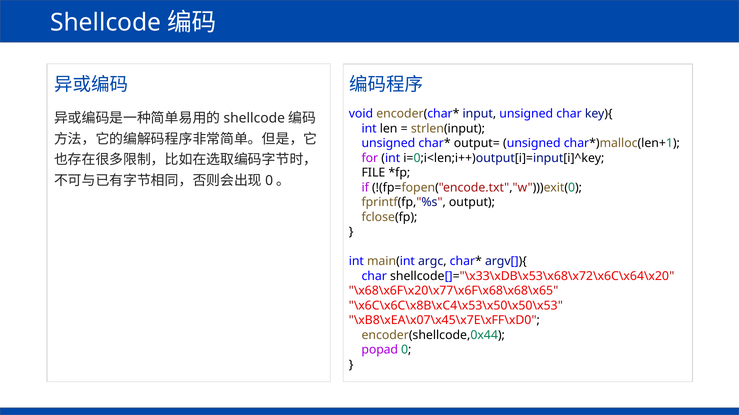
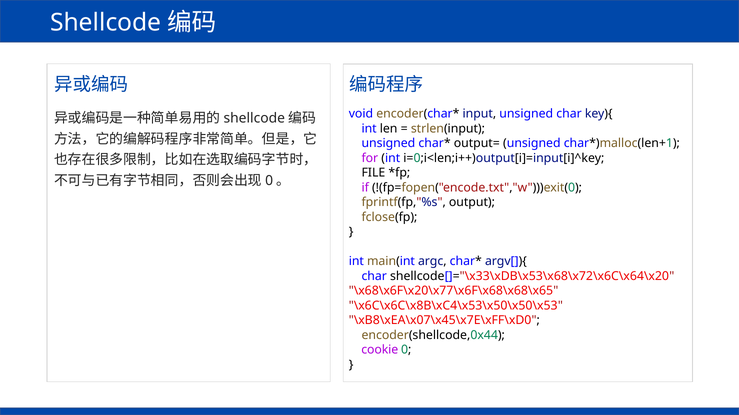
popad: popad -> cookie
